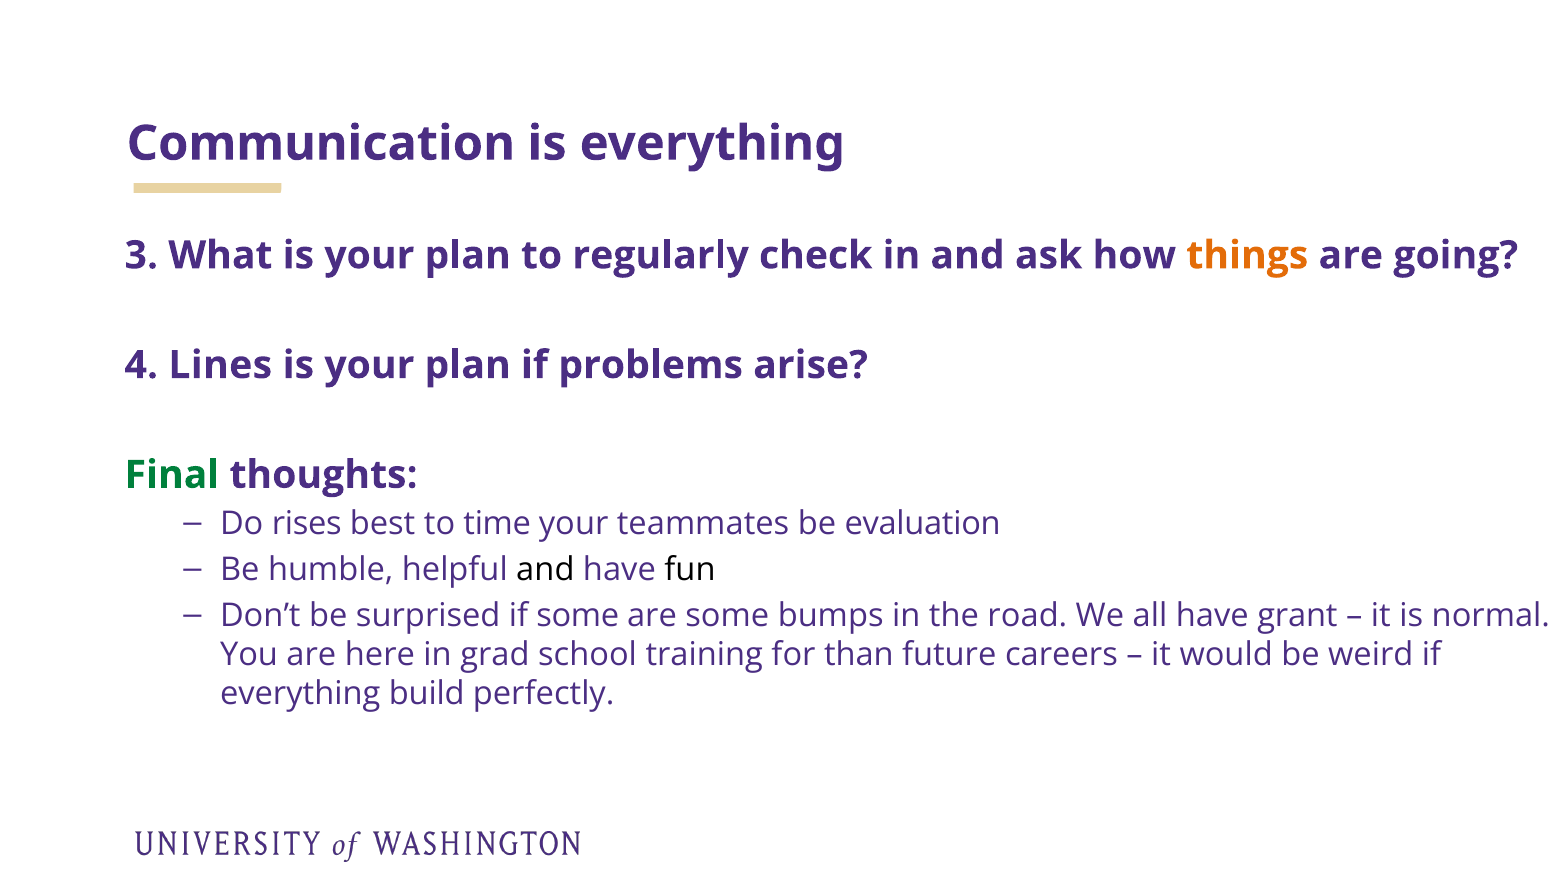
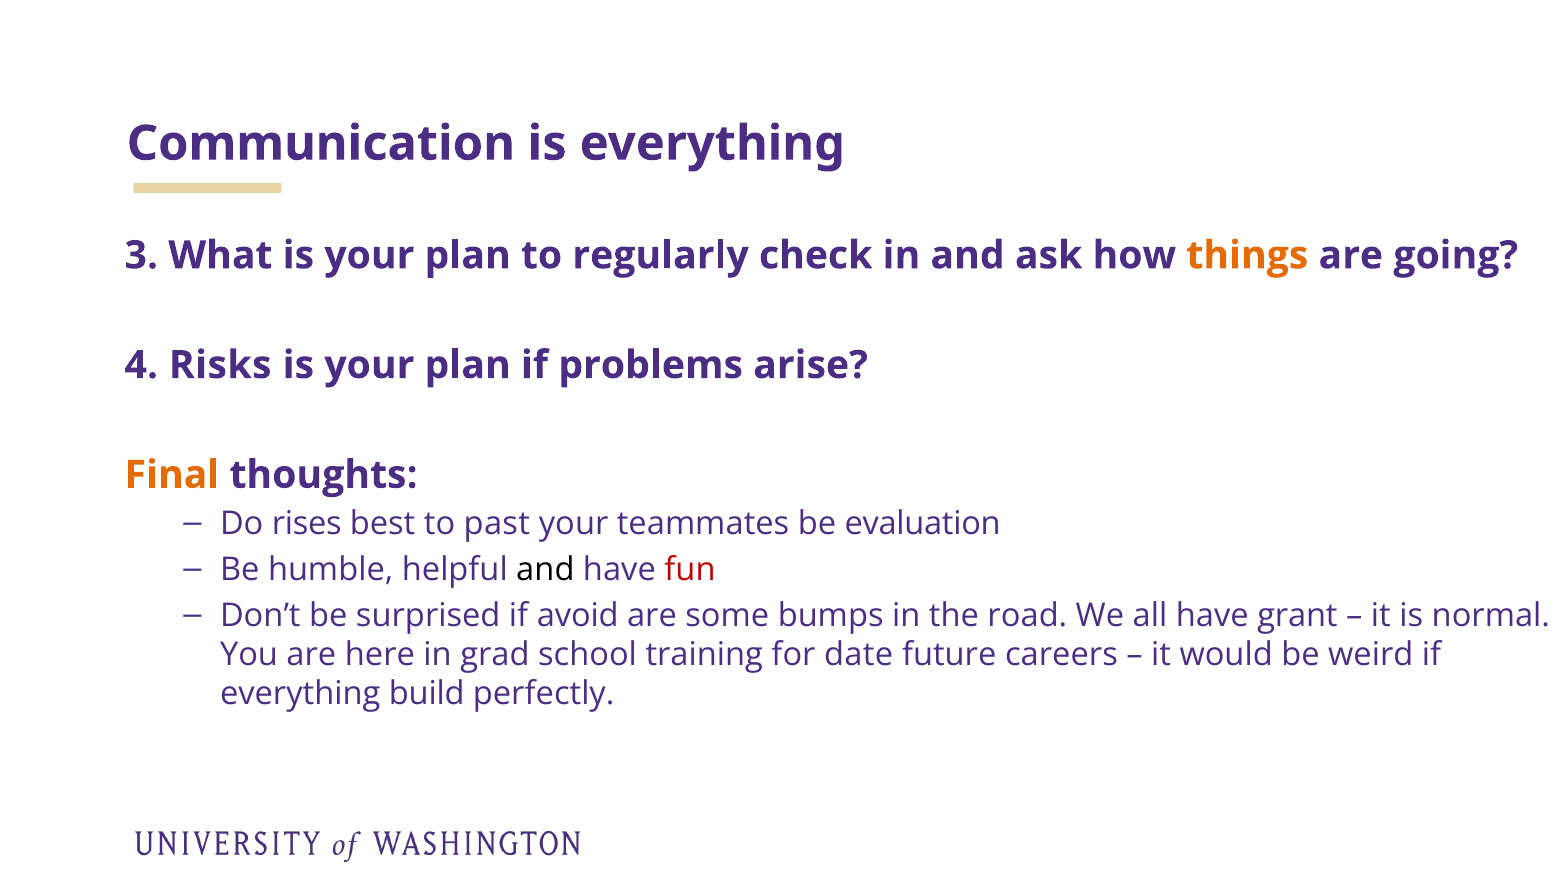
Lines: Lines -> Risks
Final colour: green -> orange
time: time -> past
fun colour: black -> red
if some: some -> avoid
than: than -> date
